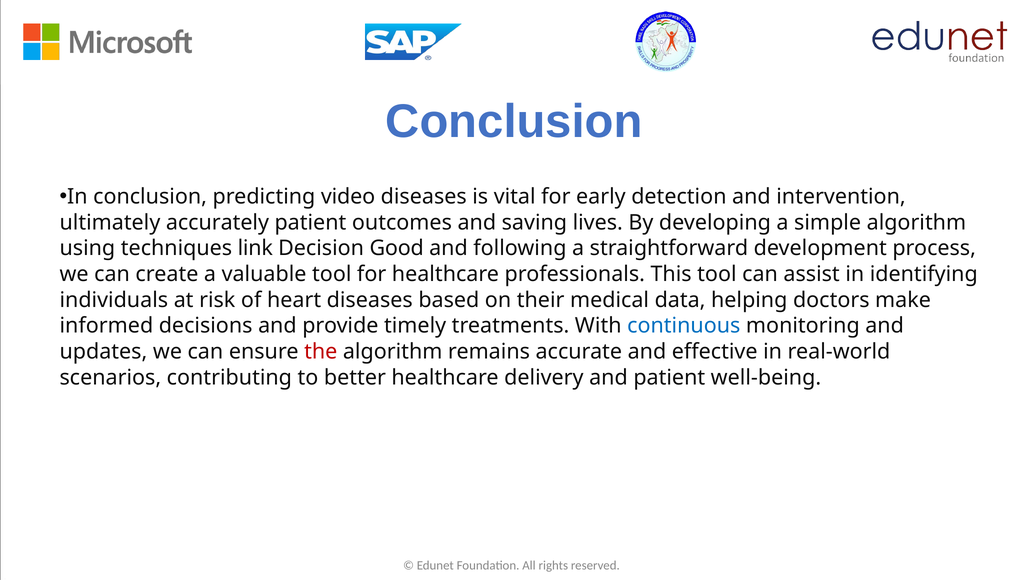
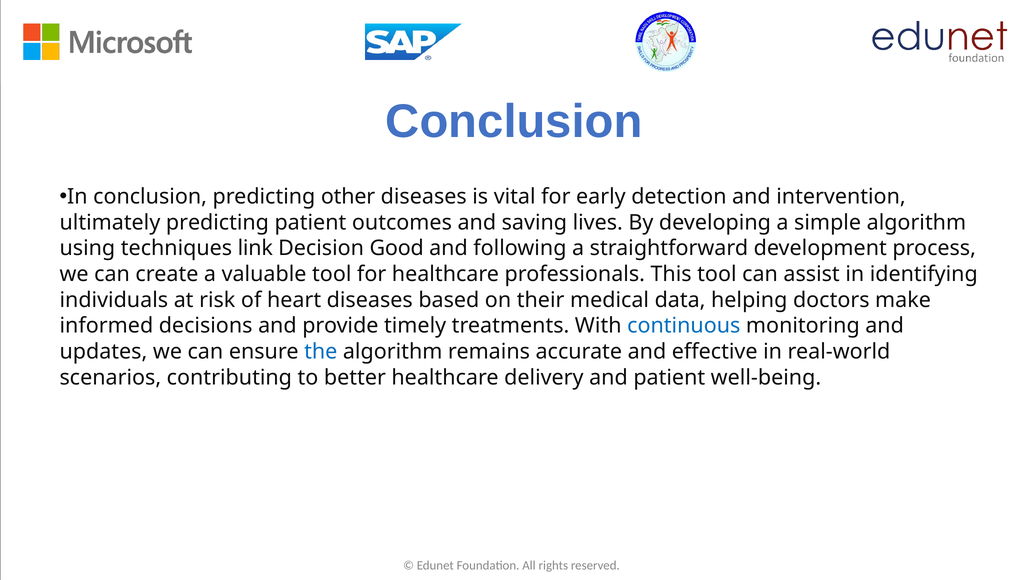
video: video -> other
ultimately accurately: accurately -> predicting
the colour: red -> blue
